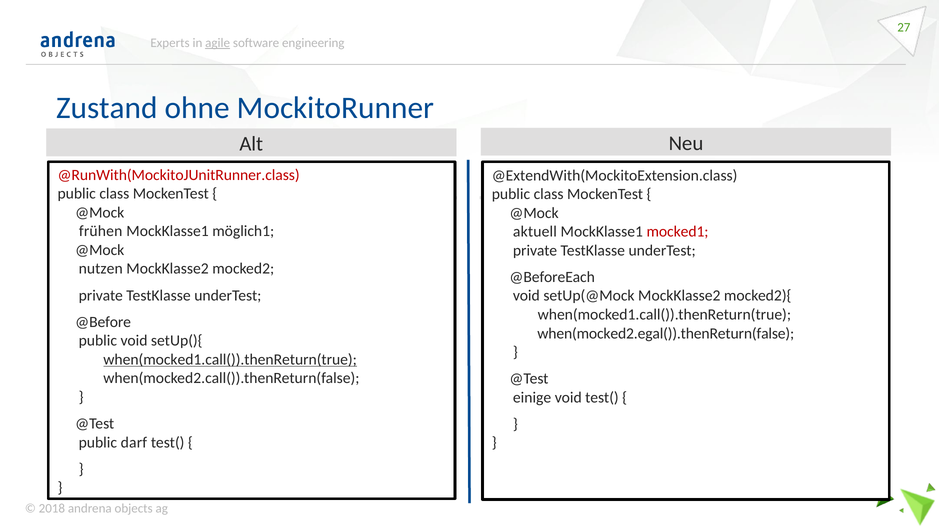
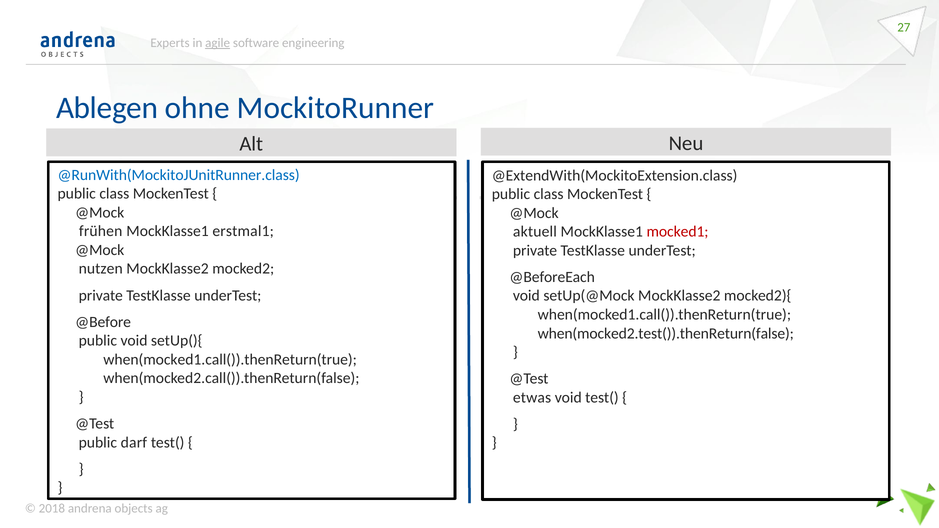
Zustand: Zustand -> Ablegen
@RunWith(MockitoJUnitRunner.class colour: red -> blue
möglich1: möglich1 -> erstmal1
when(mocked2.egal()).thenReturn(false: when(mocked2.egal()).thenReturn(false -> when(mocked2.test()).thenReturn(false
when(mocked1.call()).thenReturn(true at (230, 360) underline: present -> none
einige: einige -> etwas
